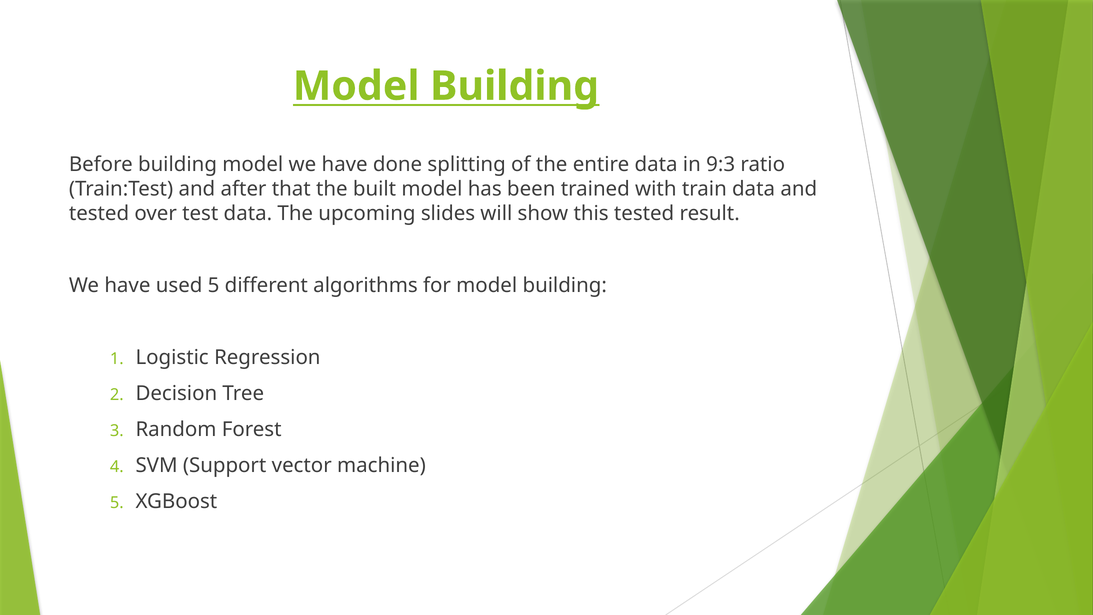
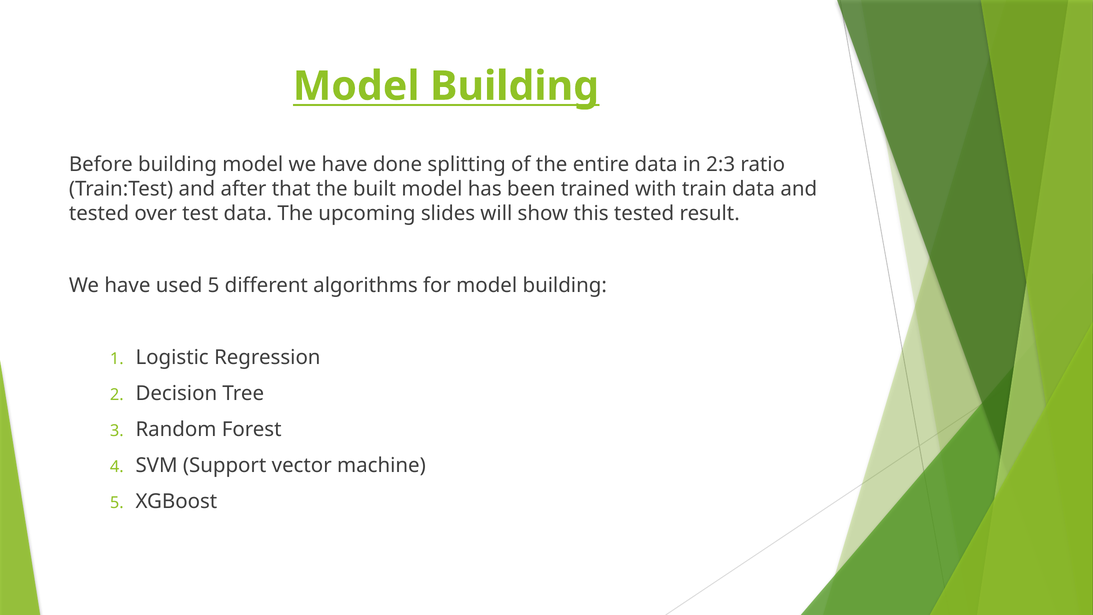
9:3: 9:3 -> 2:3
